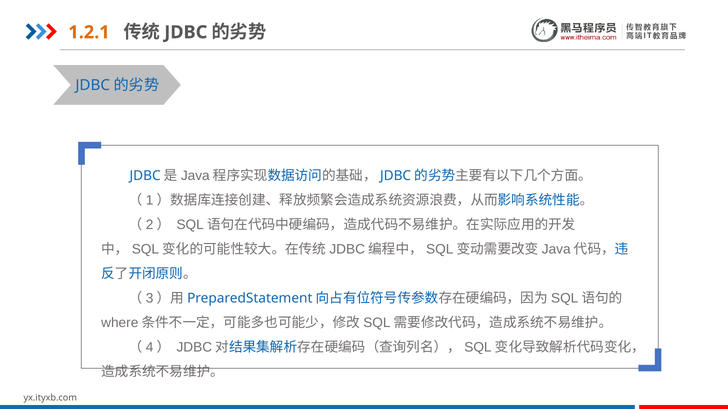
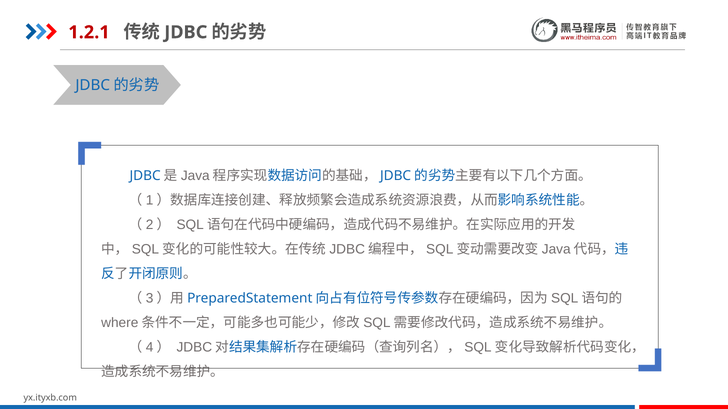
1.2.1 colour: orange -> red
